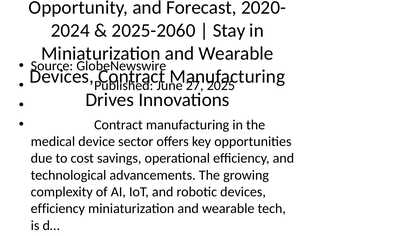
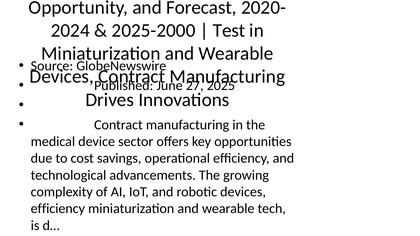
2025-2060: 2025-2060 -> 2025-2000
Stay: Stay -> Test
